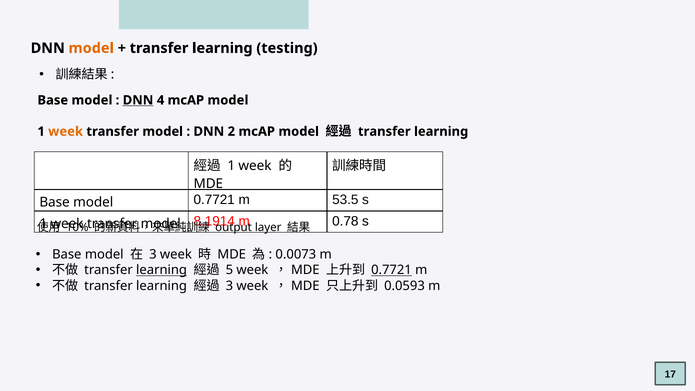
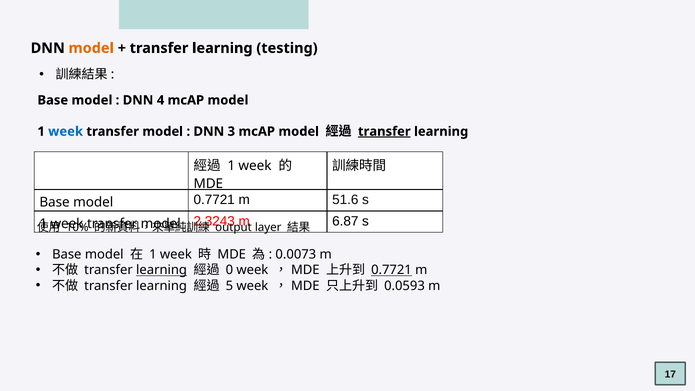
DNN at (138, 100) underline: present -> none
week at (66, 131) colour: orange -> blue
2: 2 -> 3
transfer at (384, 131) underline: none -> present
53.5: 53.5 -> 51.6
8.1914: 8.1914 -> 2.3243
0.78: 0.78 -> 6.87
3 at (153, 254): 3 -> 1
5: 5 -> 0
3 at (229, 286): 3 -> 5
